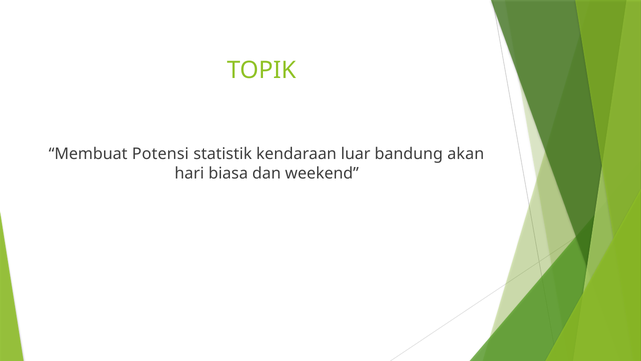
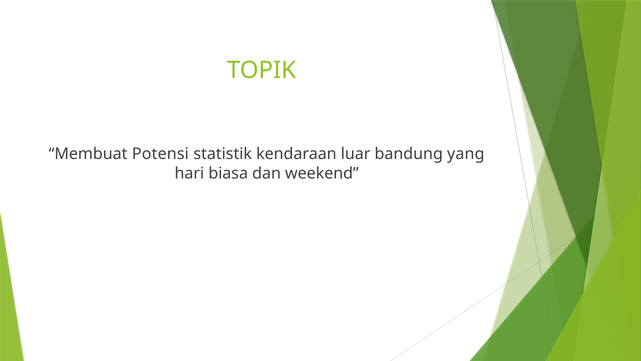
akan: akan -> yang
